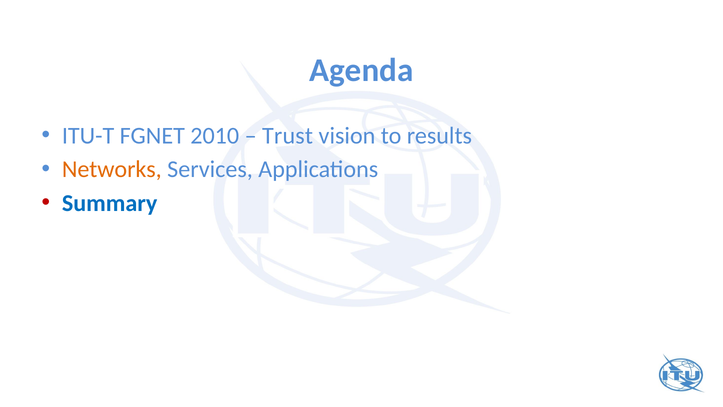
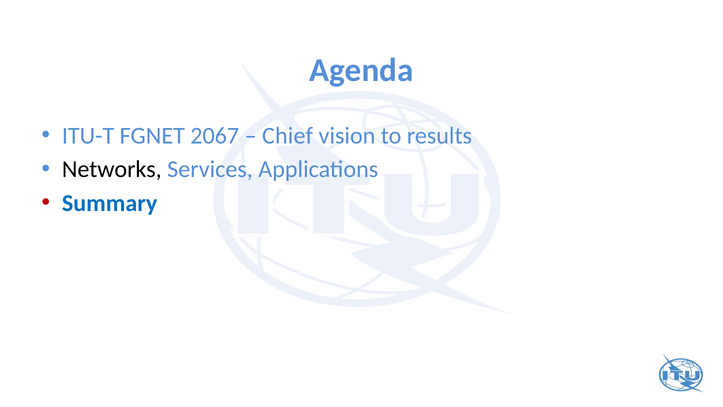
2010: 2010 -> 2067
Trust: Trust -> Chief
Networks colour: orange -> black
